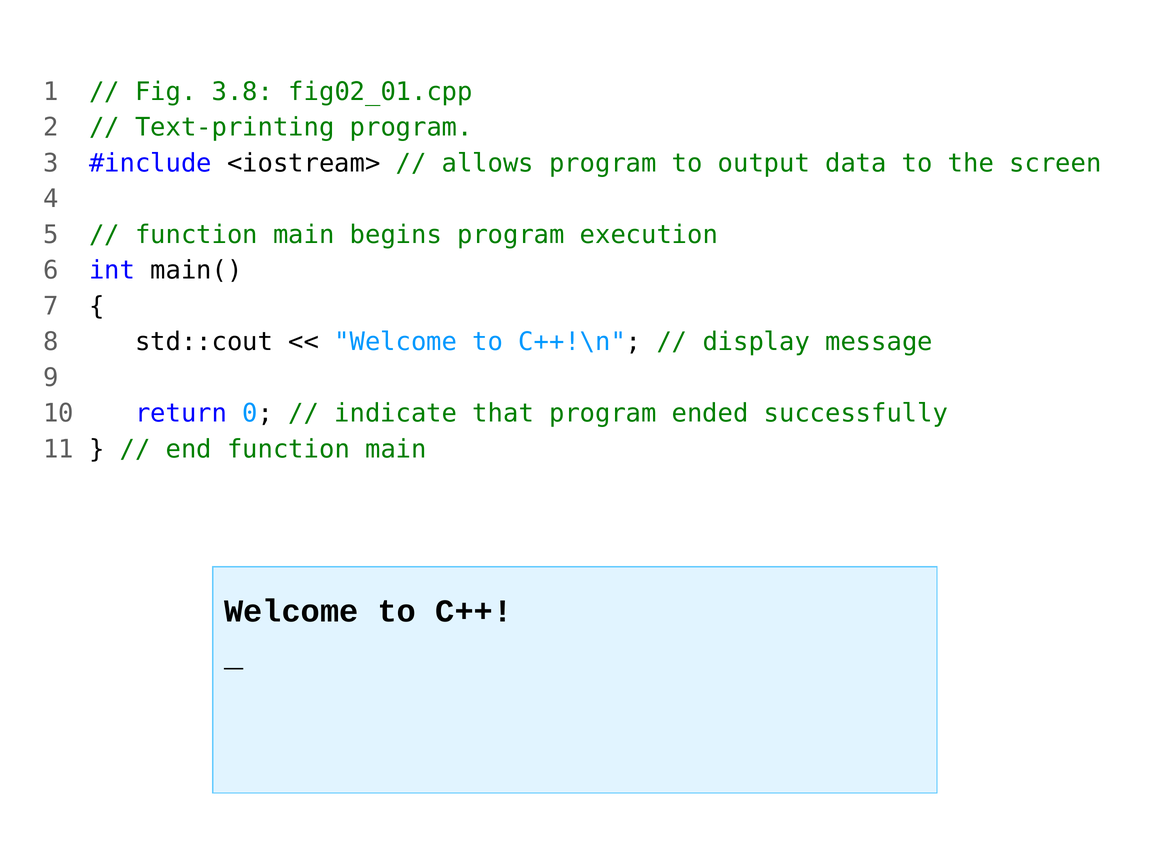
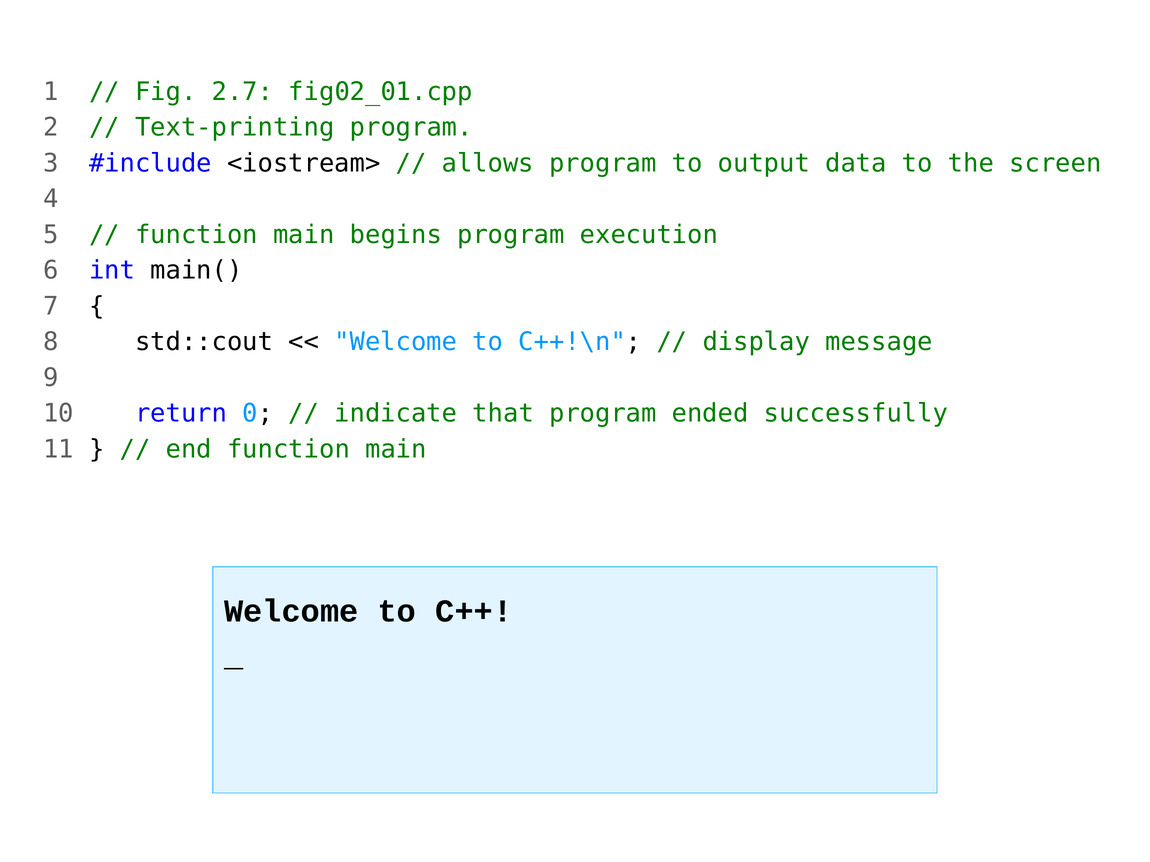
3.8: 3.8 -> 2.7
